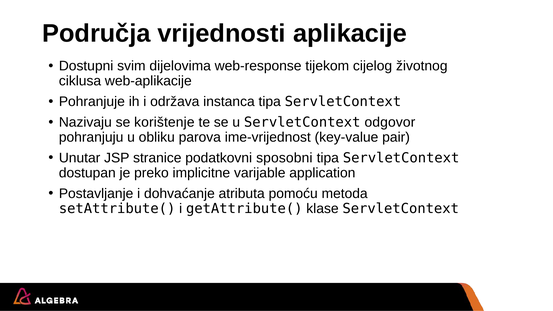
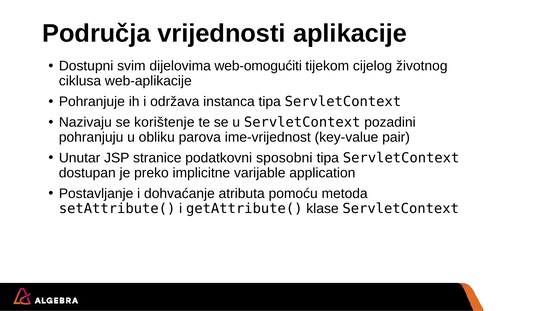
web-response: web-response -> web-omogućiti
odgovor: odgovor -> pozadini
